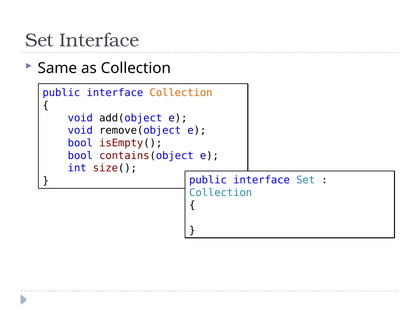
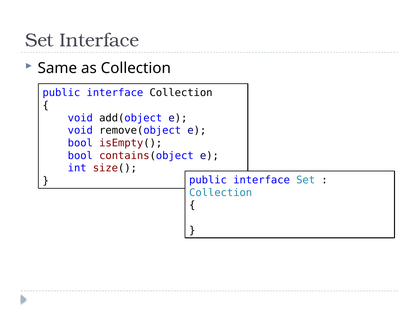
Collection at (181, 93) colour: orange -> black
